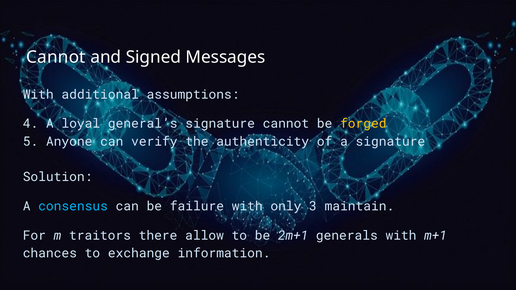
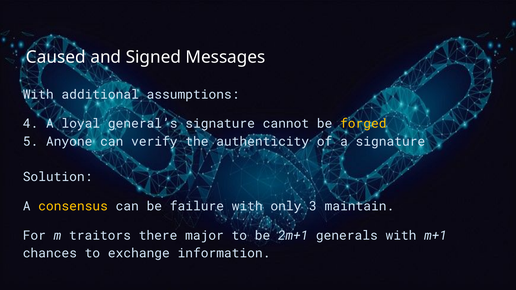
Cannot at (56, 57): Cannot -> Caused
consensus colour: light blue -> yellow
allow: allow -> major
